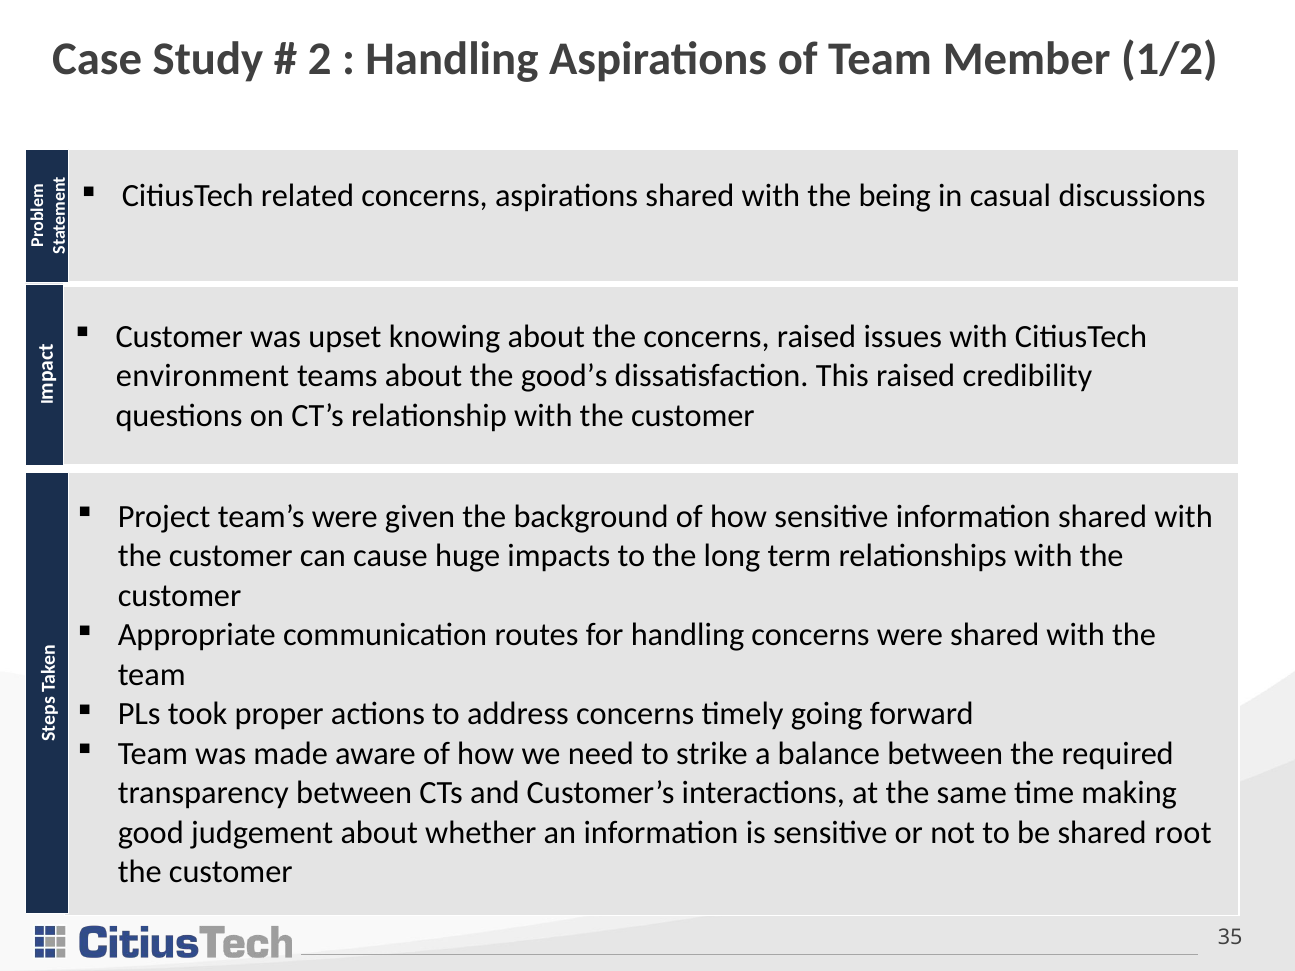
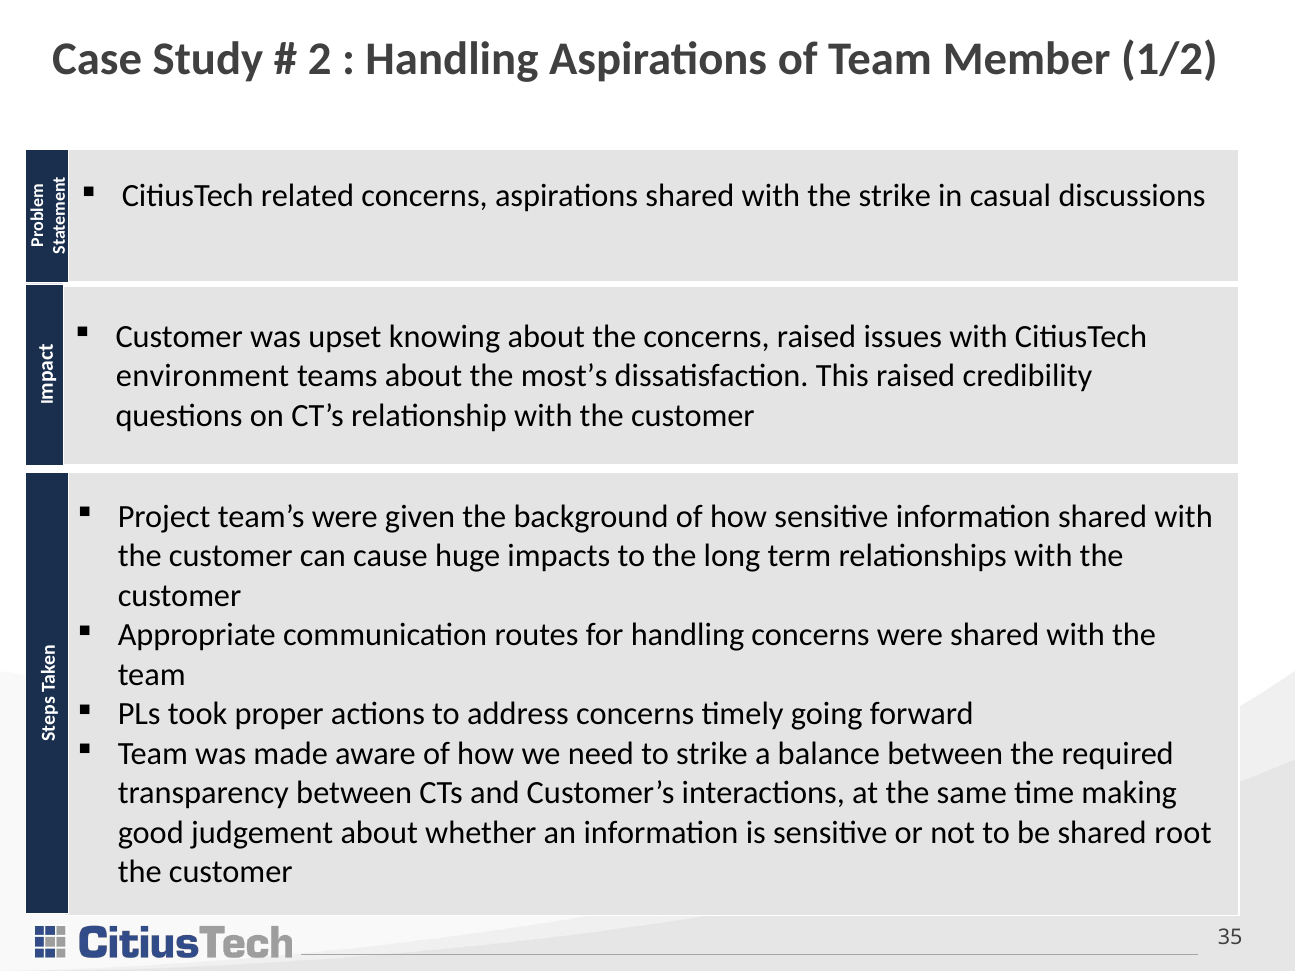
the being: being -> strike
good’s: good’s -> most’s
